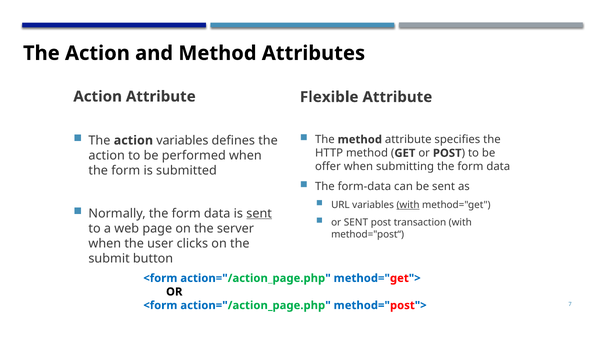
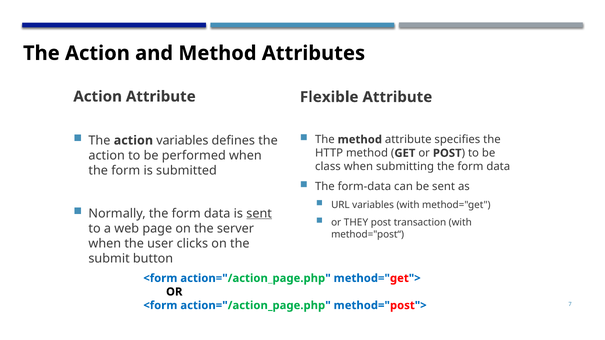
offer: offer -> class
with at (408, 205) underline: present -> none
or SENT: SENT -> THEY
